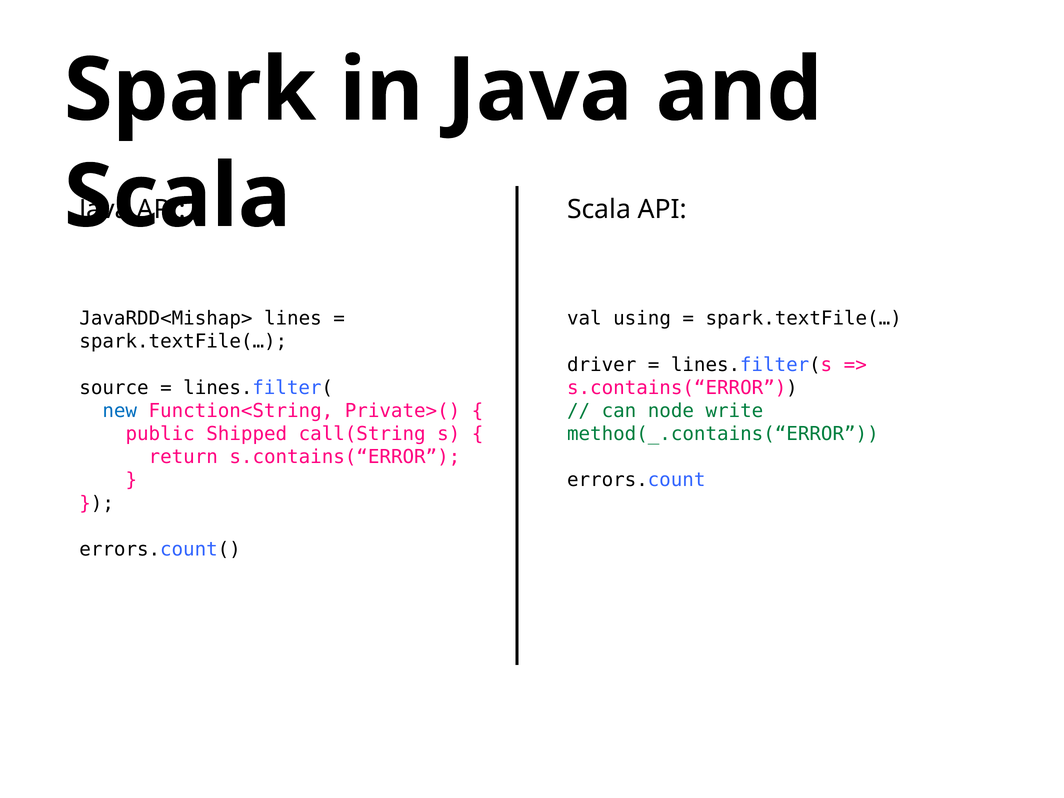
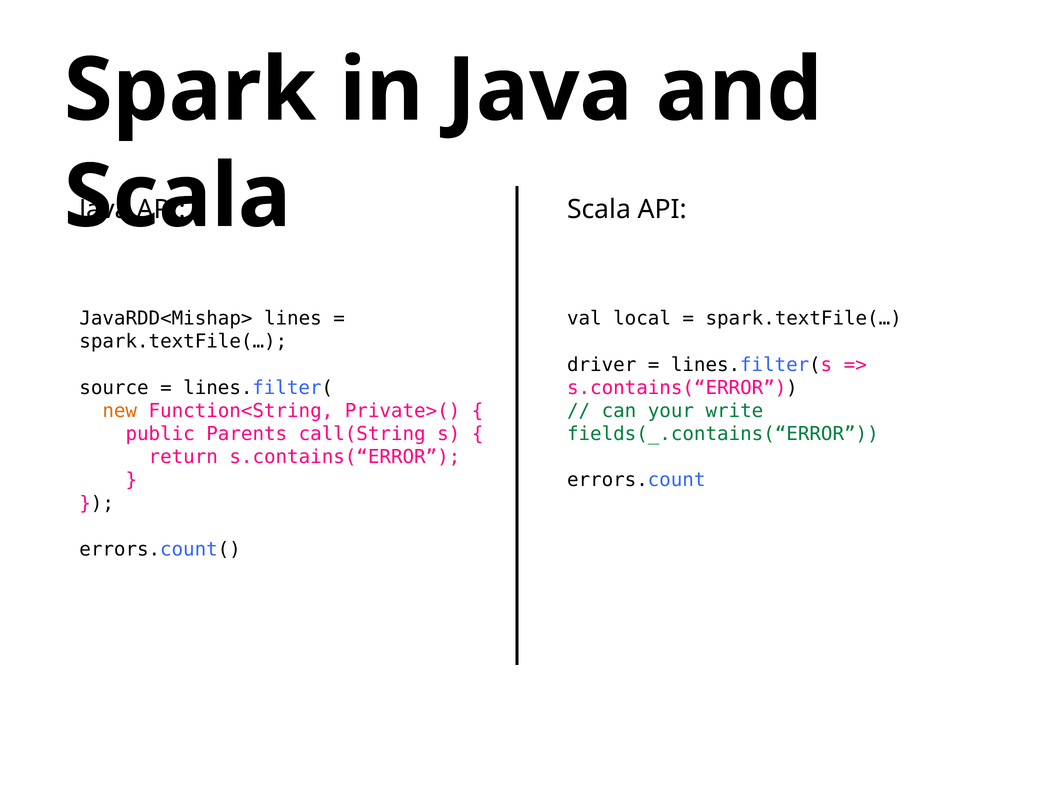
using: using -> local
new colour: blue -> orange
node: node -> your
Shipped: Shipped -> Parents
method(_.contains(“ERROR: method(_.contains(“ERROR -> fields(_.contains(“ERROR
